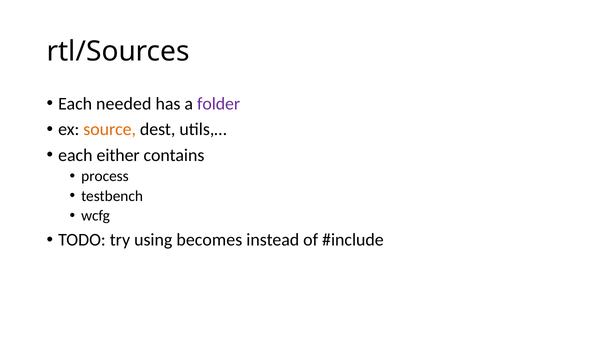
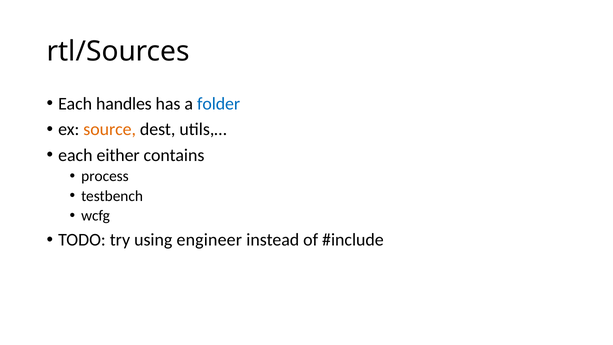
needed: needed -> handles
folder colour: purple -> blue
becomes: becomes -> engineer
